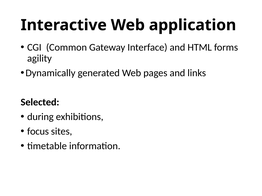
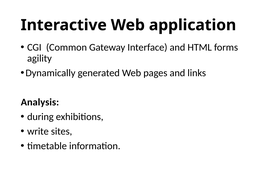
Selected: Selected -> Analysis
focus: focus -> write
